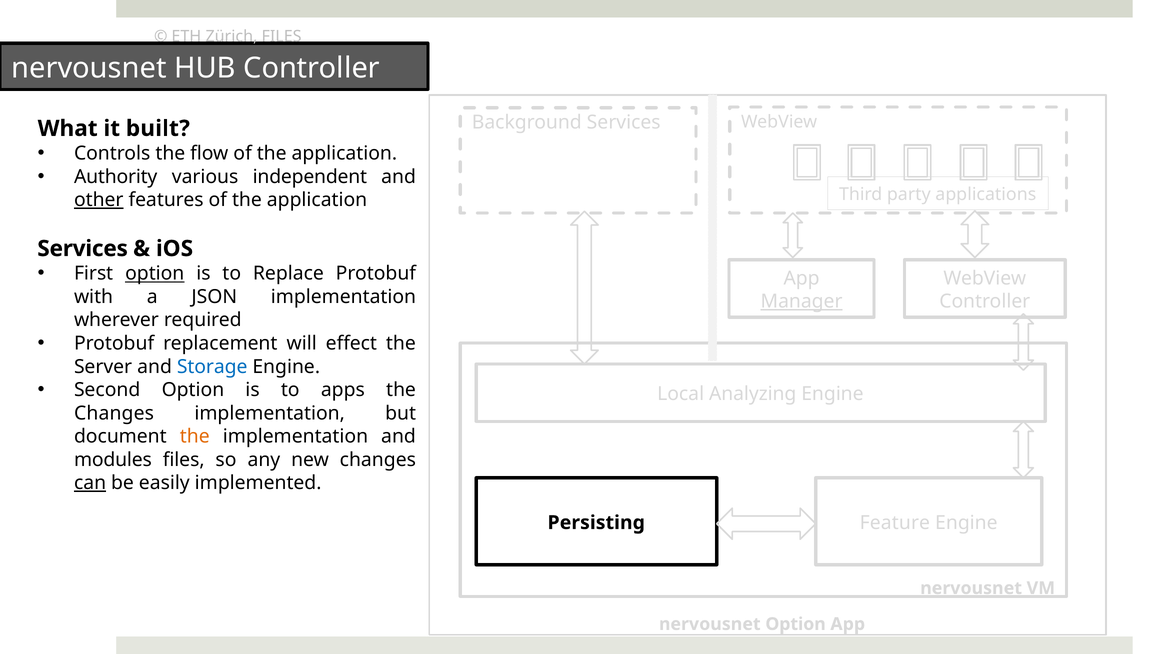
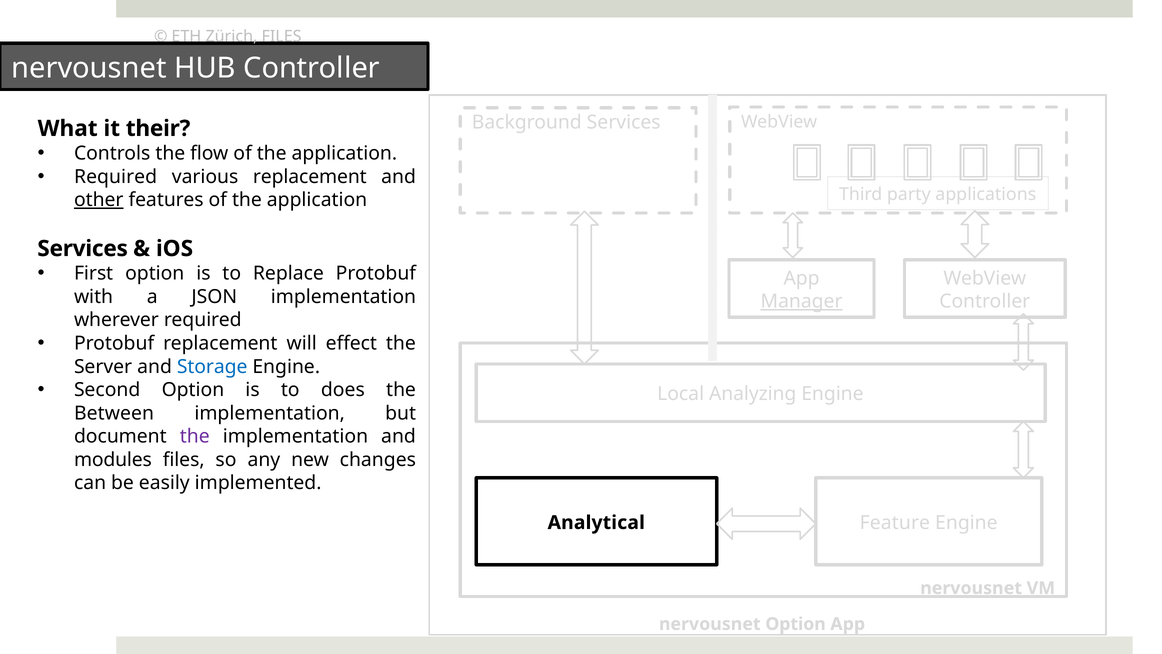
built: built -> their
Authority at (116, 177): Authority -> Required
various independent: independent -> replacement
option at (155, 273) underline: present -> none
apps: apps -> does
Changes at (114, 413): Changes -> Between
the at (195, 436) colour: orange -> purple
can underline: present -> none
Persisting: Persisting -> Analytical
